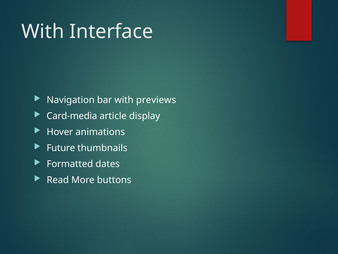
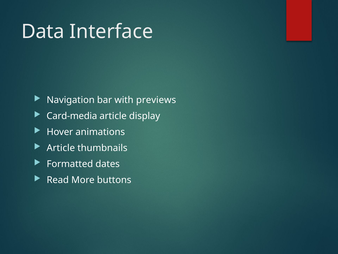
With at (43, 32): With -> Data
Future at (61, 148): Future -> Article
